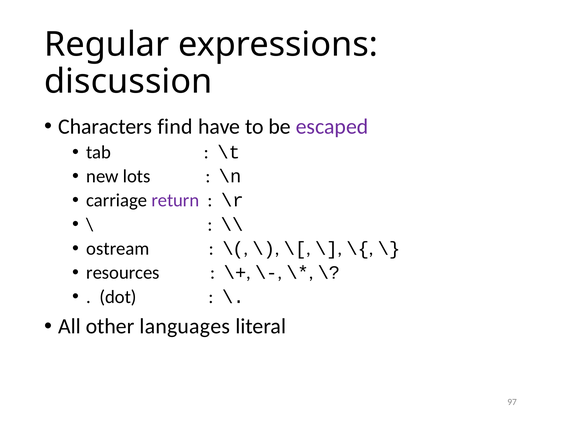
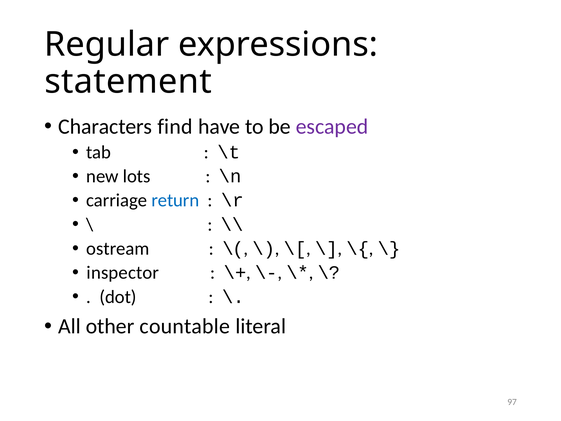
discussion: discussion -> statement
return colour: purple -> blue
resources: resources -> inspector
languages: languages -> countable
